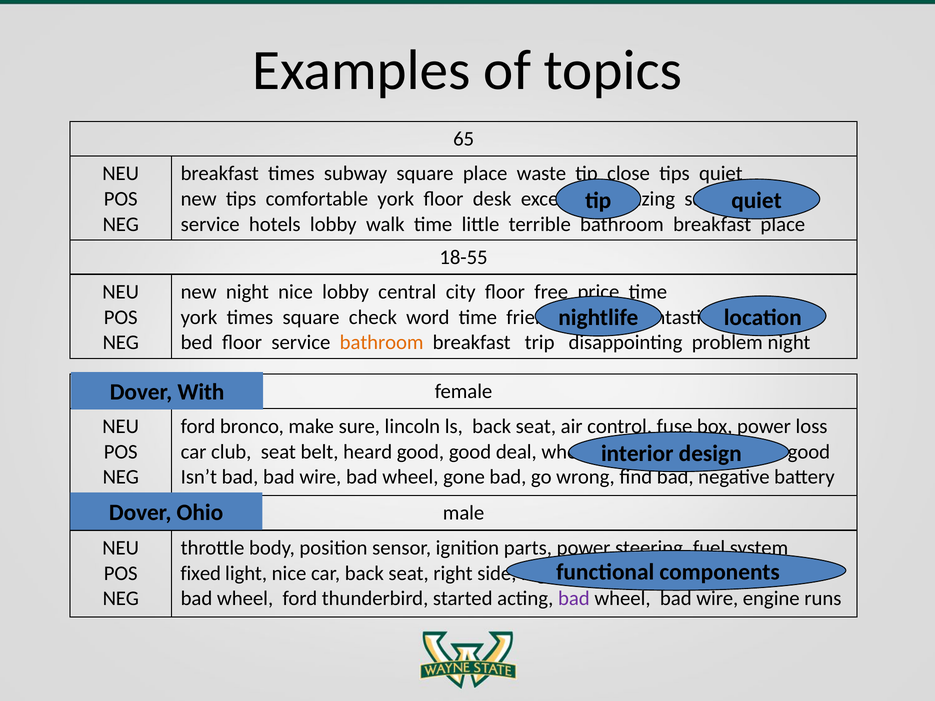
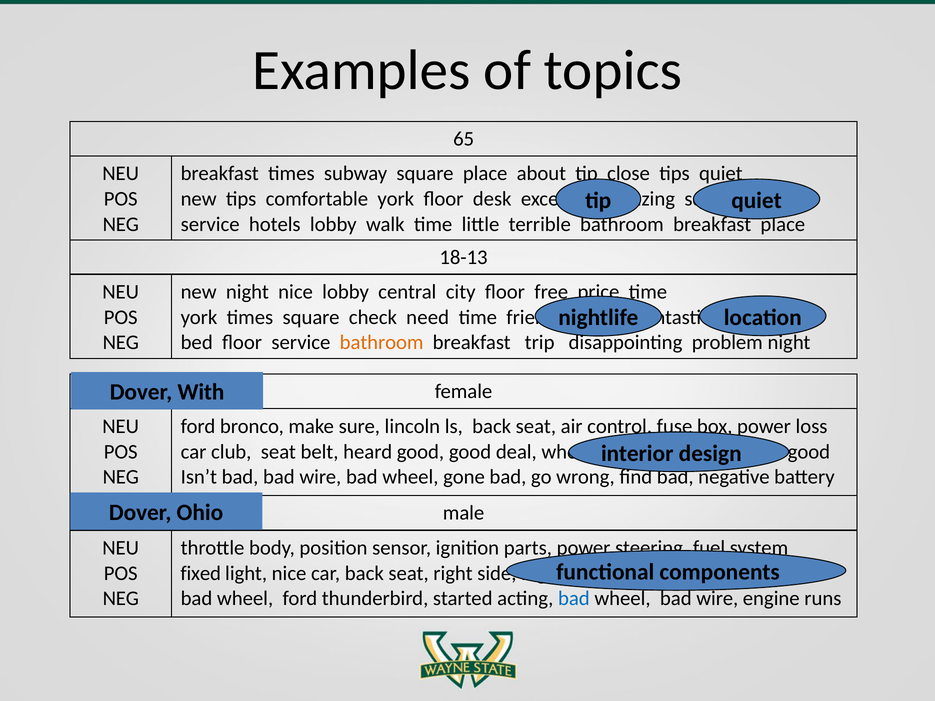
waste: waste -> about
18-55: 18-55 -> 18-13
word: word -> need
bad at (574, 599) colour: purple -> blue
